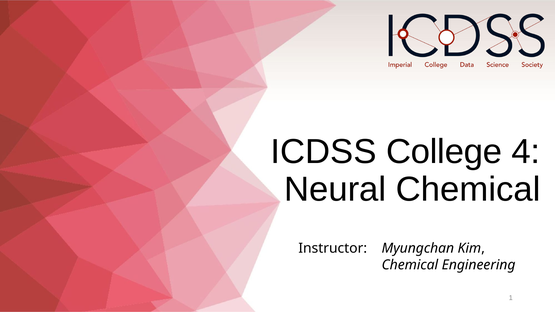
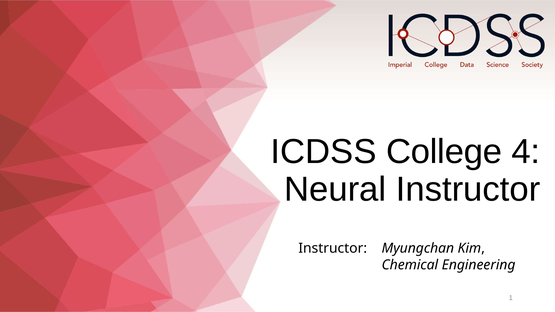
Neural Chemical: Chemical -> Instructor
